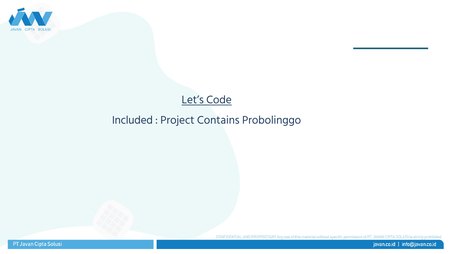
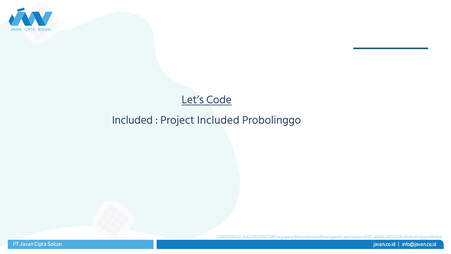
Project Contains: Contains -> Included
